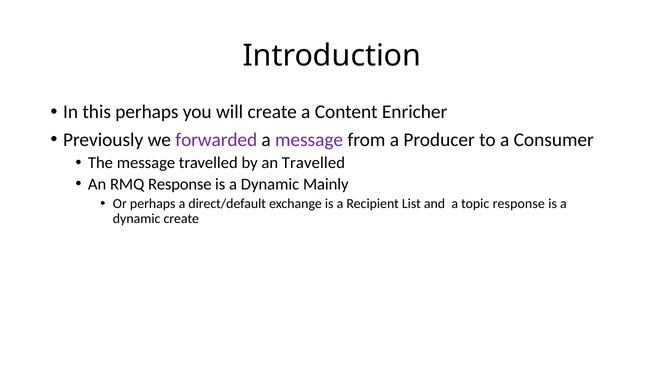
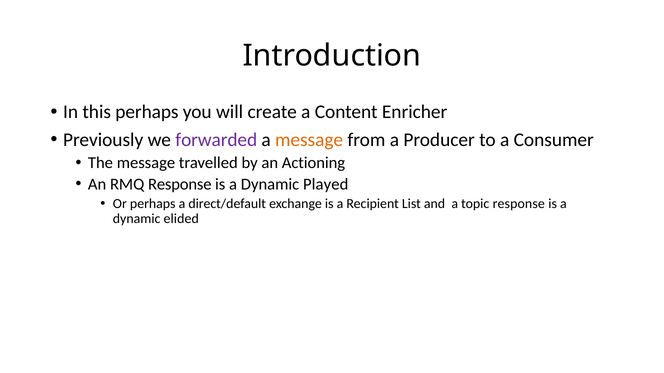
message at (309, 140) colour: purple -> orange
an Travelled: Travelled -> Actioning
Mainly: Mainly -> Played
dynamic create: create -> elided
